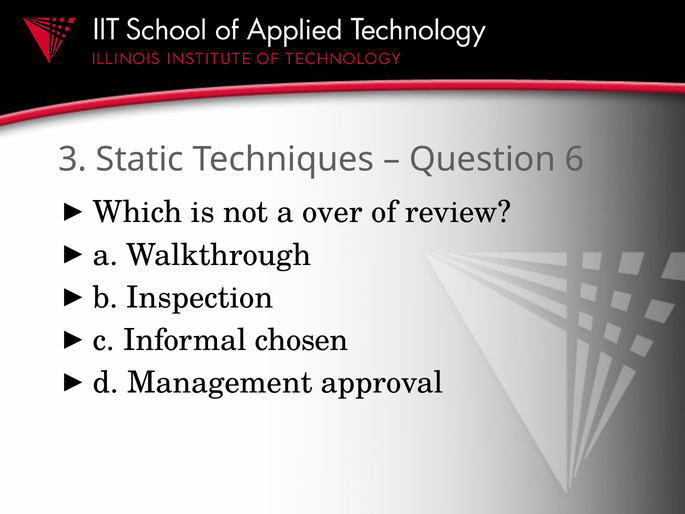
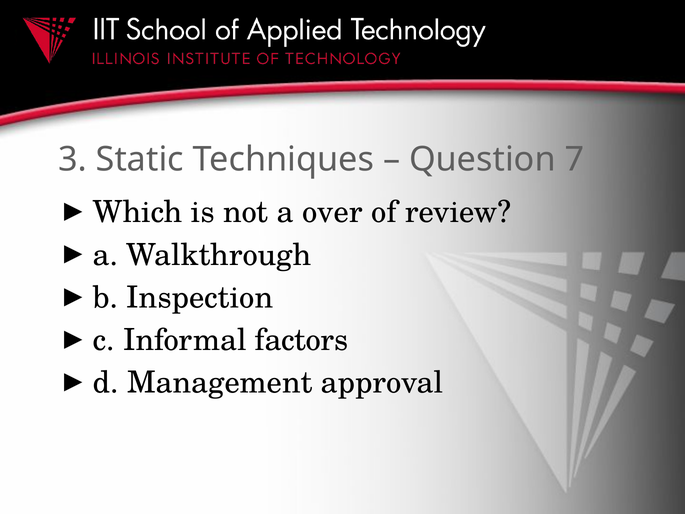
6: 6 -> 7
chosen: chosen -> factors
